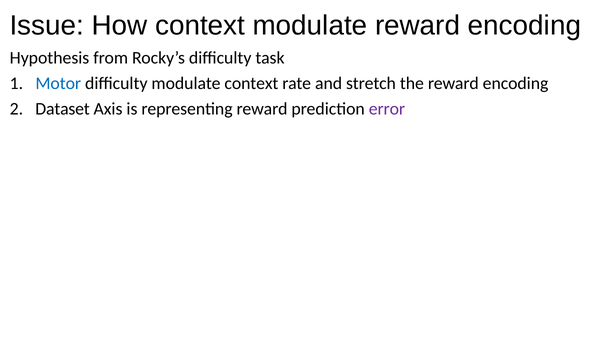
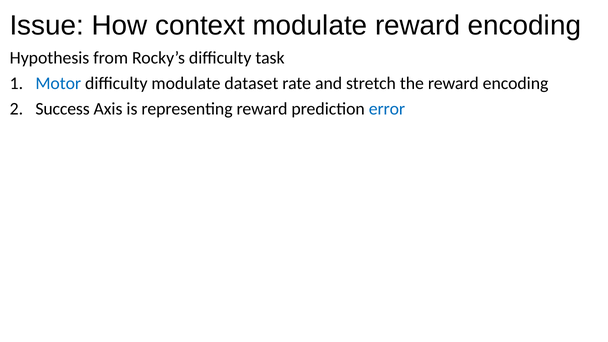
modulate context: context -> dataset
Dataset: Dataset -> Success
error colour: purple -> blue
